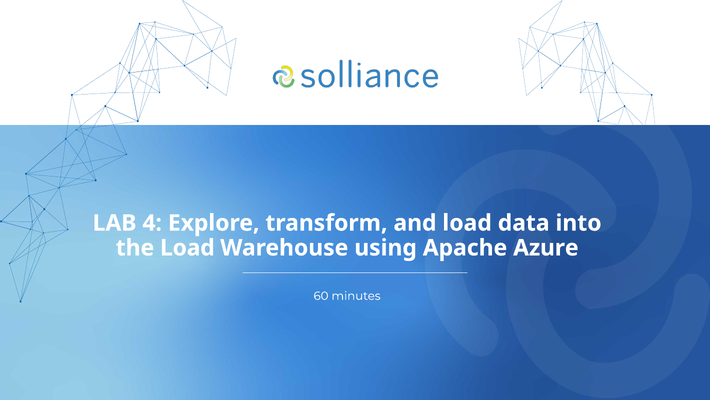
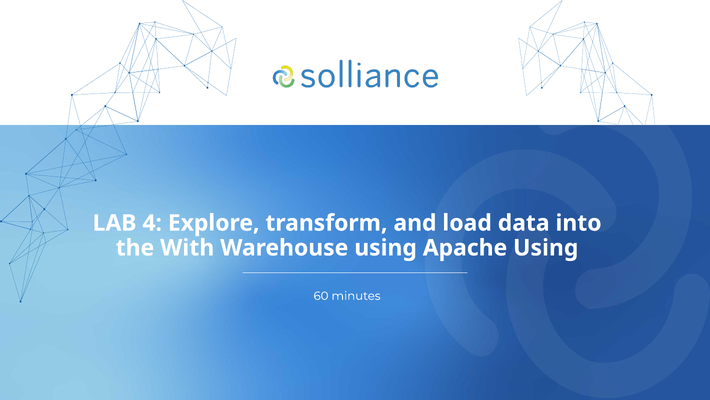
the Load: Load -> With
Apache Azure: Azure -> Using
